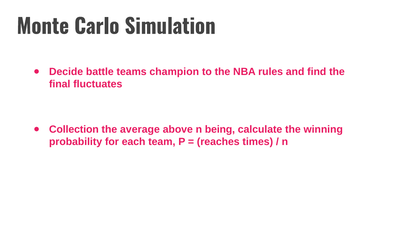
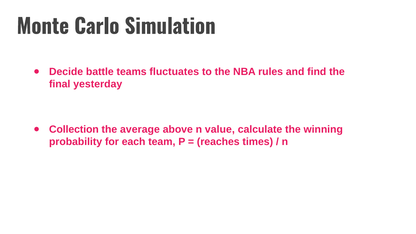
champion: champion -> fluctuates
fluctuates: fluctuates -> yesterday
being: being -> value
